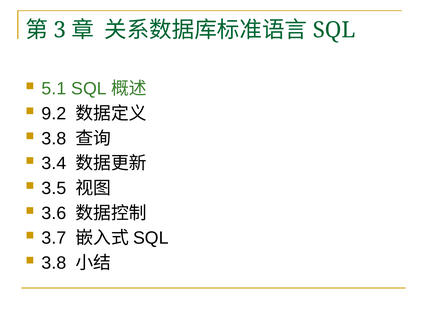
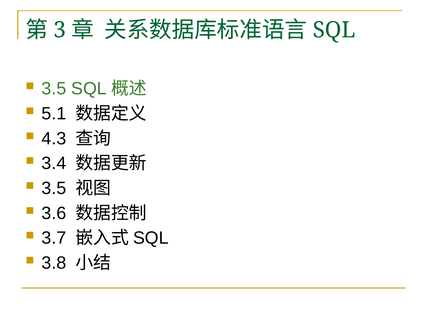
5.1 at (54, 89): 5.1 -> 3.5
9.2: 9.2 -> 5.1
3.8 at (54, 139): 3.8 -> 4.3
